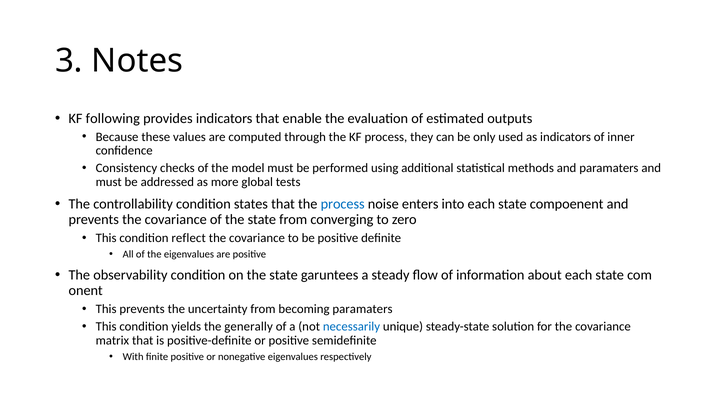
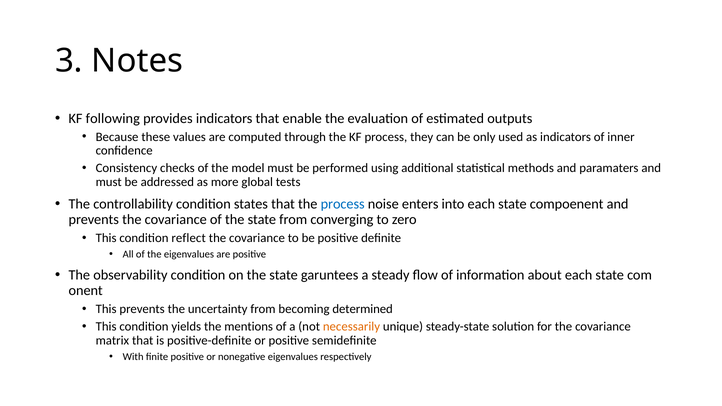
becoming paramaters: paramaters -> determined
generally: generally -> mentions
necessarily colour: blue -> orange
